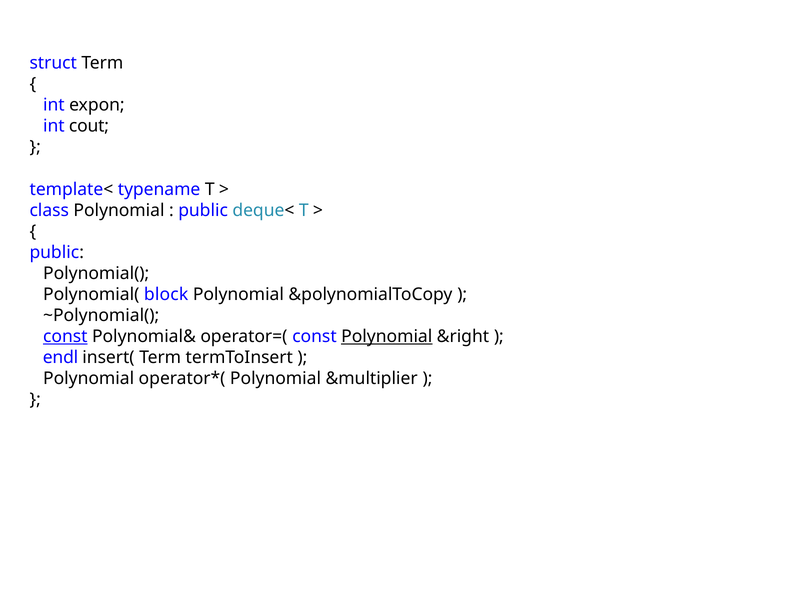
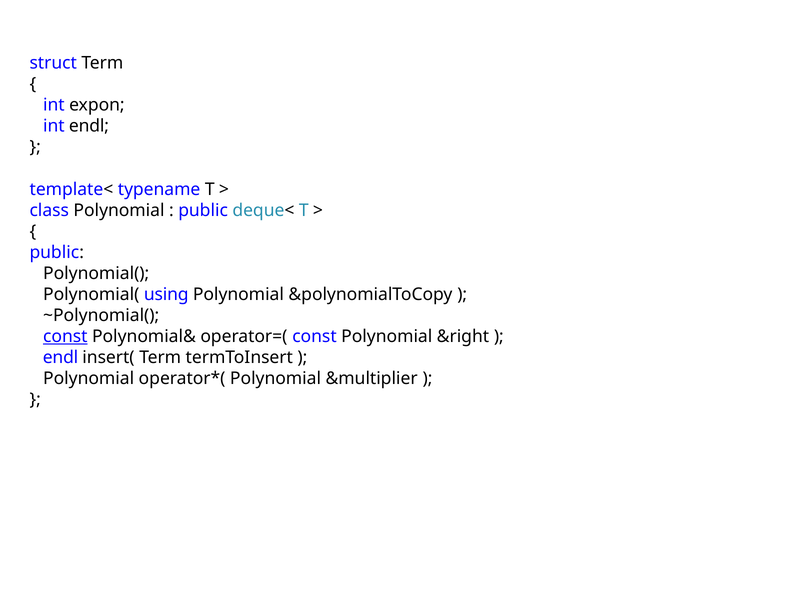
int cout: cout -> endl
block: block -> using
Polynomial at (387, 336) underline: present -> none
